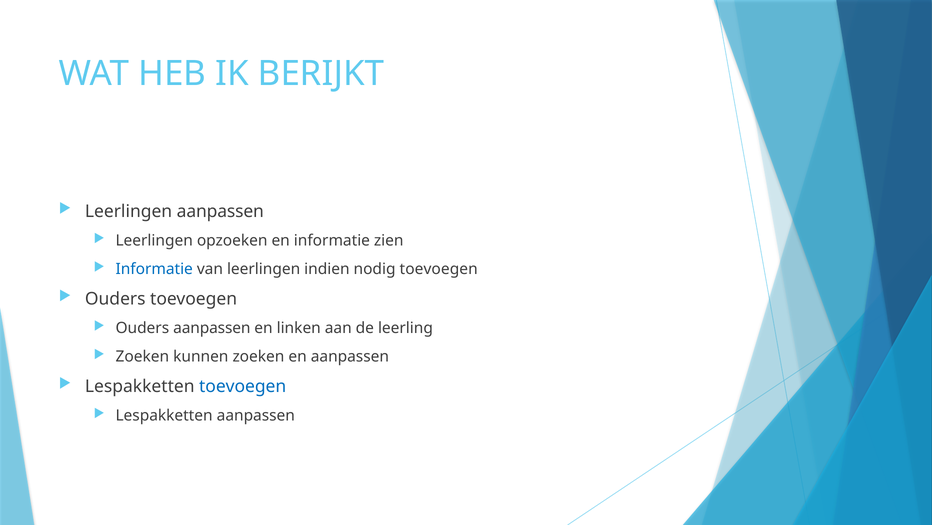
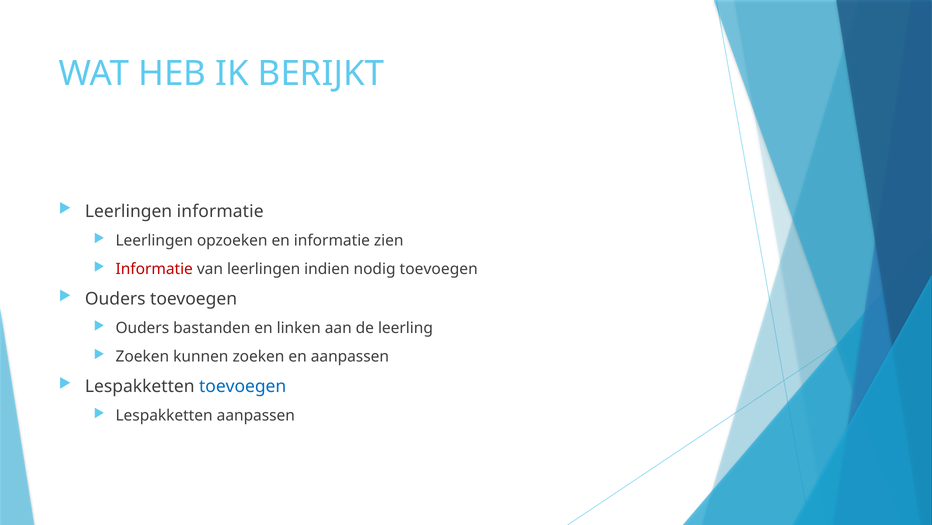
Leerlingen aanpassen: aanpassen -> informatie
Informatie at (154, 269) colour: blue -> red
Ouders aanpassen: aanpassen -> bastanden
